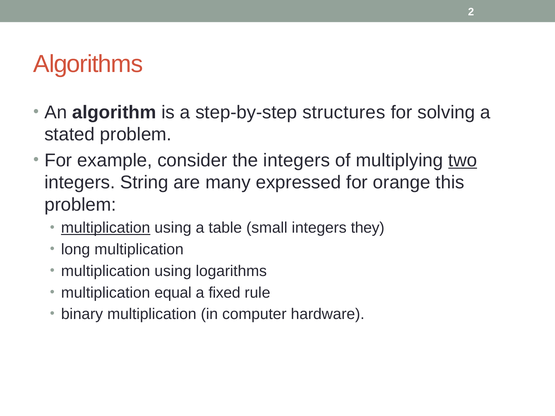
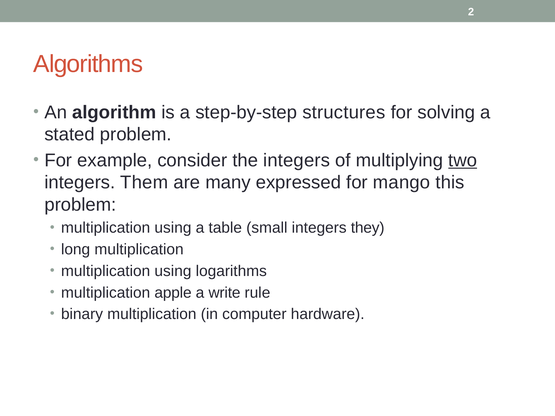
String: String -> Them
orange: orange -> mango
multiplication at (106, 228) underline: present -> none
equal: equal -> apple
fixed: fixed -> write
